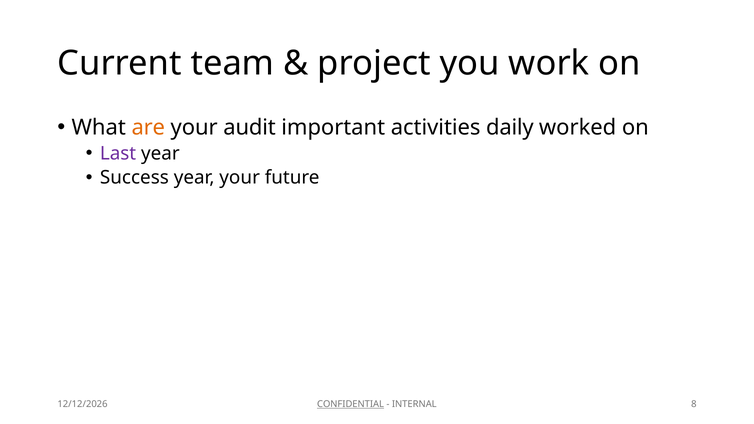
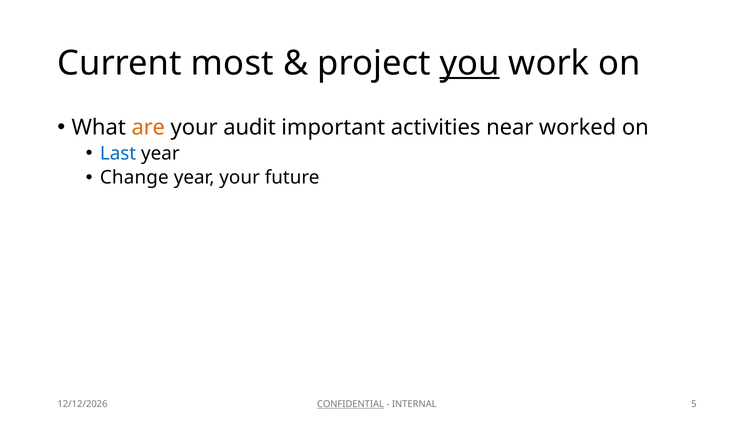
team: team -> most
you underline: none -> present
daily: daily -> near
Last colour: purple -> blue
Success: Success -> Change
8: 8 -> 5
